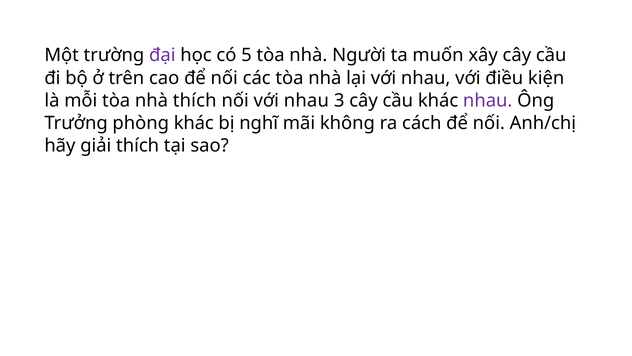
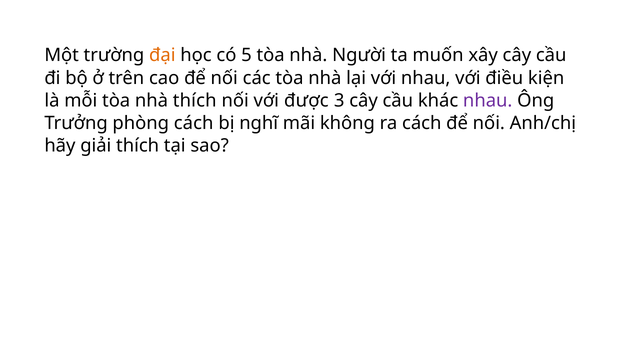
đại colour: purple -> orange
nối với nhau: nhau -> được
phòng khác: khác -> cách
